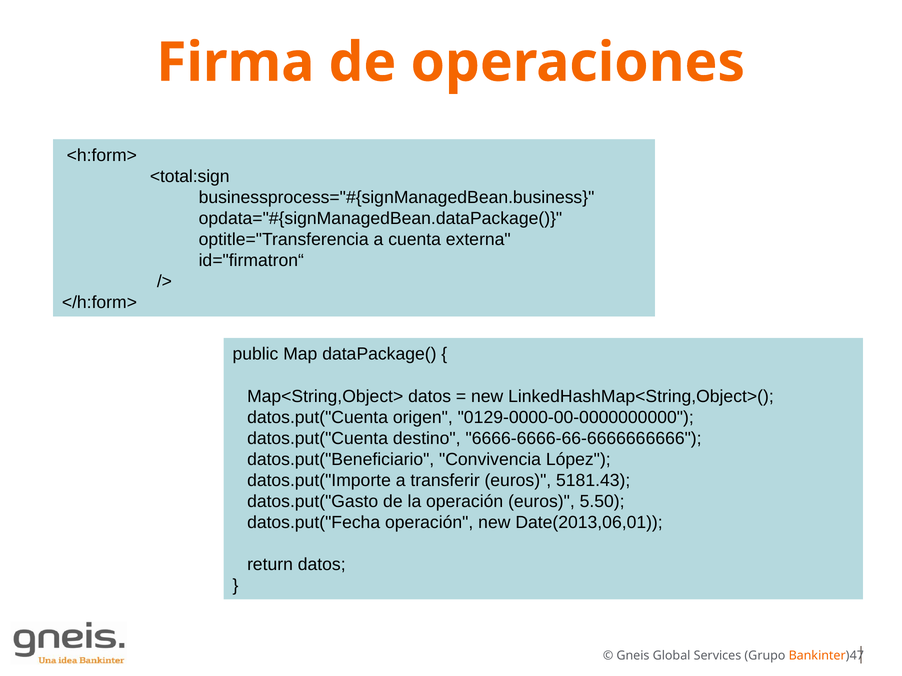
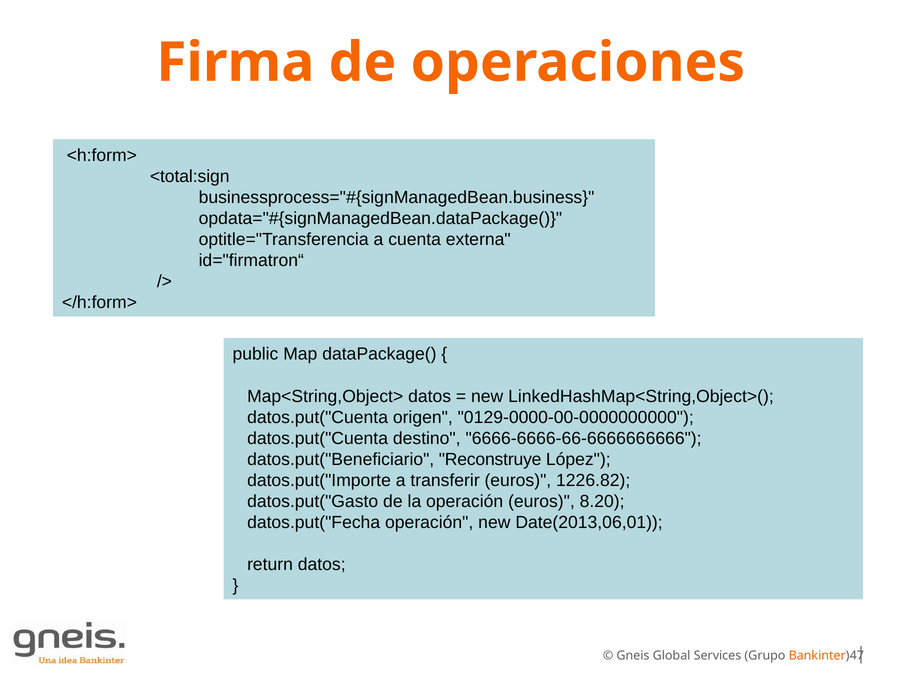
Convivencia: Convivencia -> Reconstruye
5181.43: 5181.43 -> 1226.82
5.50: 5.50 -> 8.20
